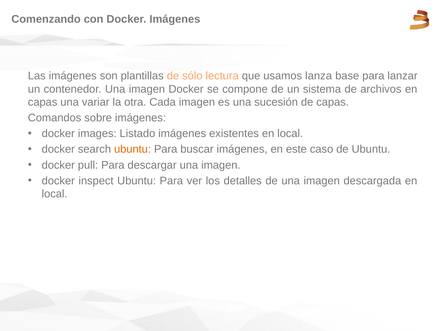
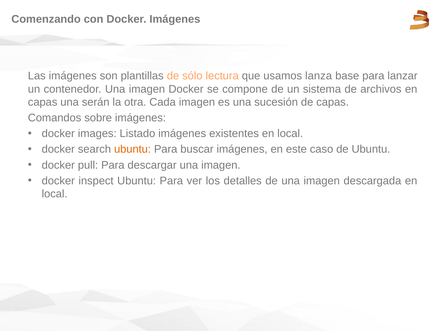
variar: variar -> serán
